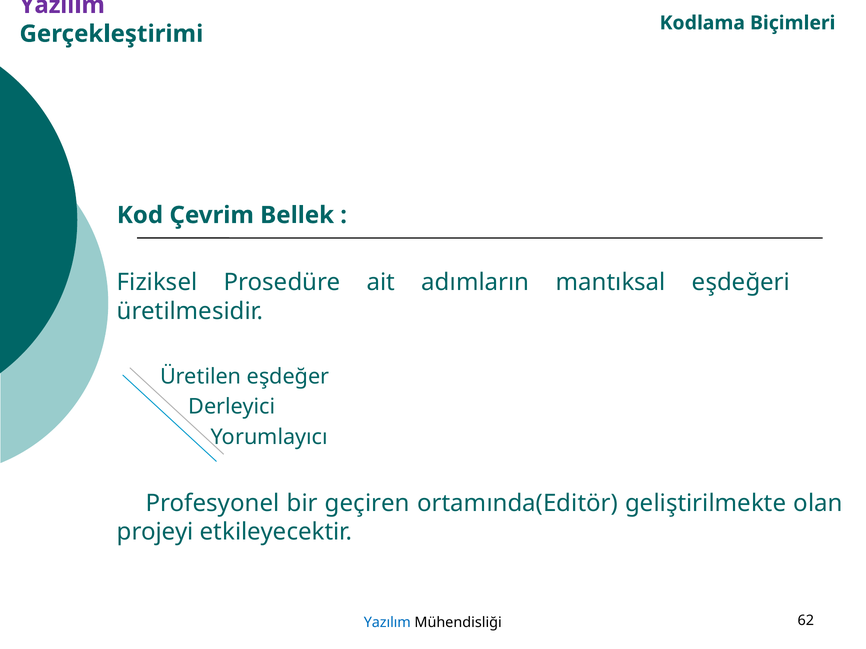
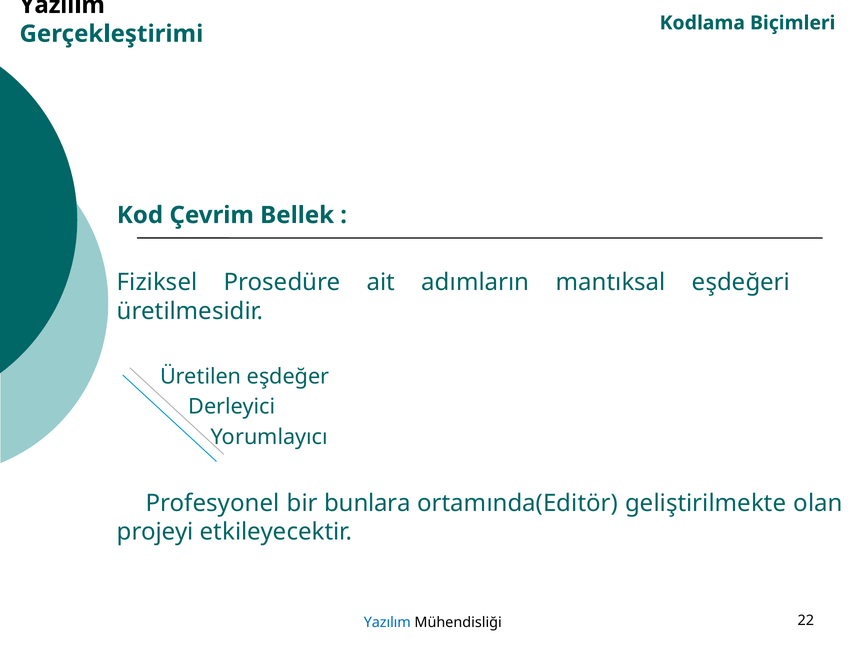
Yazılım at (62, 5) colour: purple -> black
geçiren: geçiren -> bunlara
62: 62 -> 22
